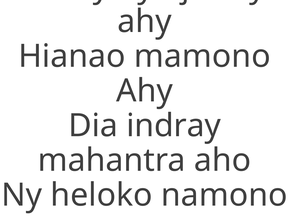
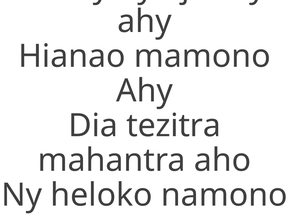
indray: indray -> tezitra
